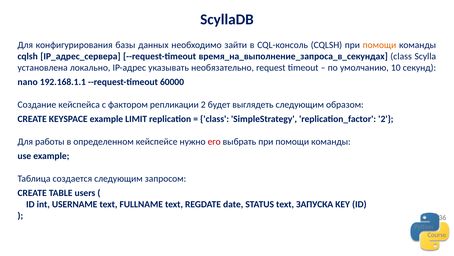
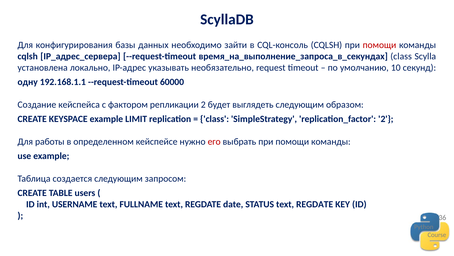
помощи at (379, 45) colour: orange -> red
nano: nano -> одну
STATUS text ЗАПУСКА: ЗАПУСКА -> REGDATE
